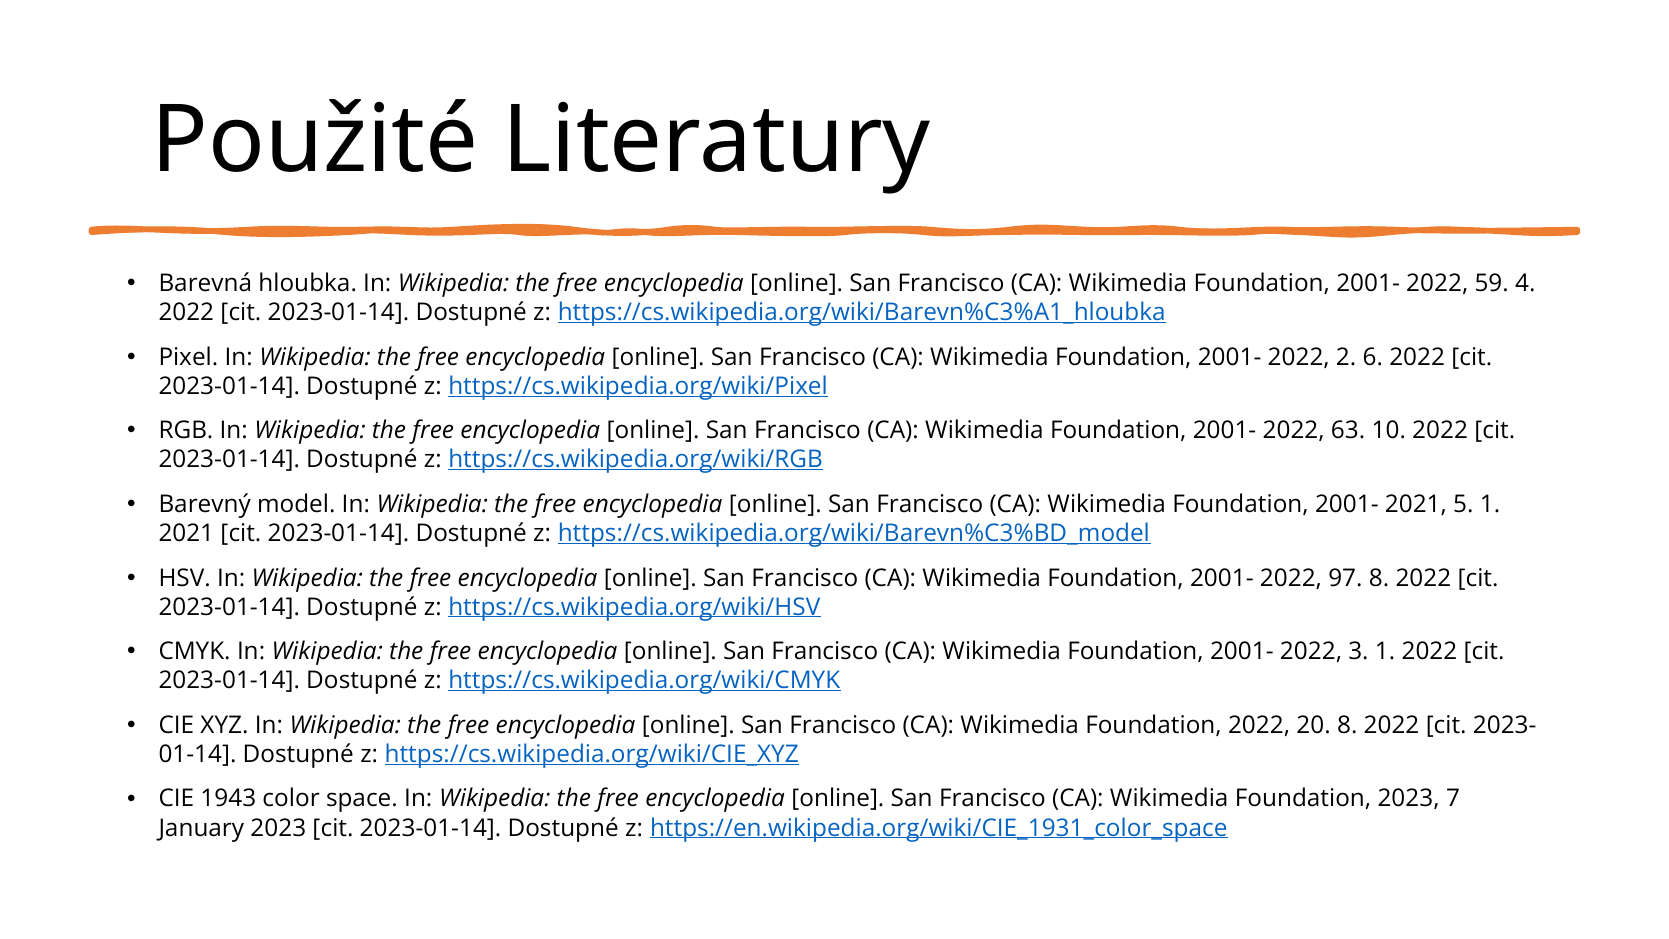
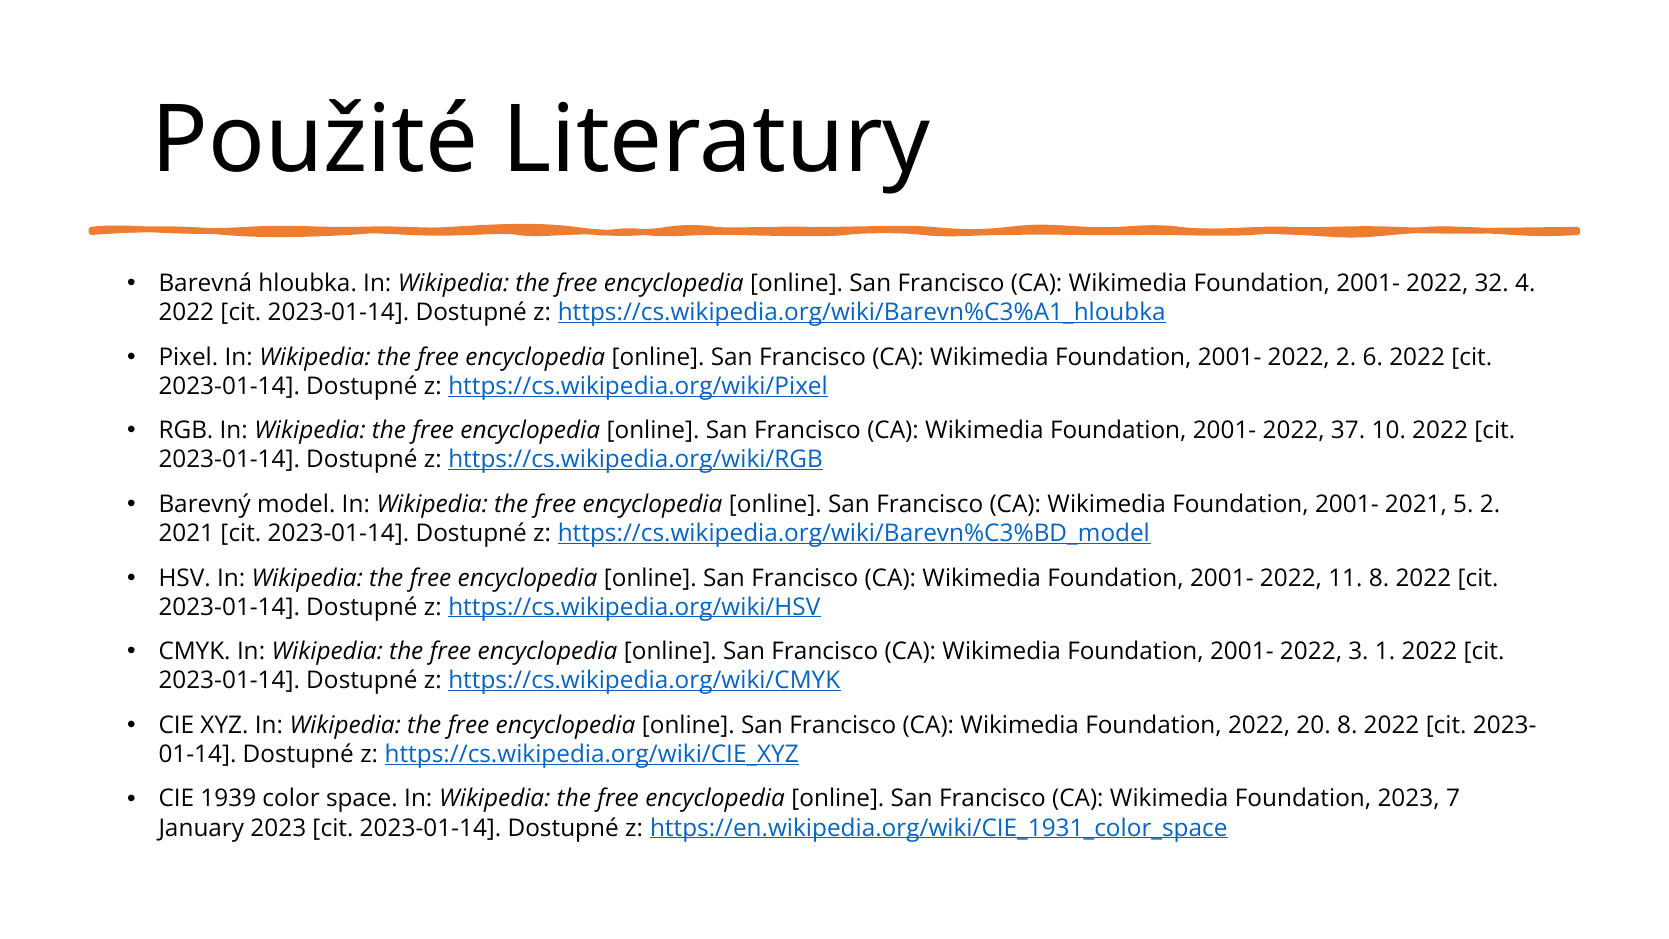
59: 59 -> 32
63: 63 -> 37
5 1: 1 -> 2
97: 97 -> 11
1943: 1943 -> 1939
